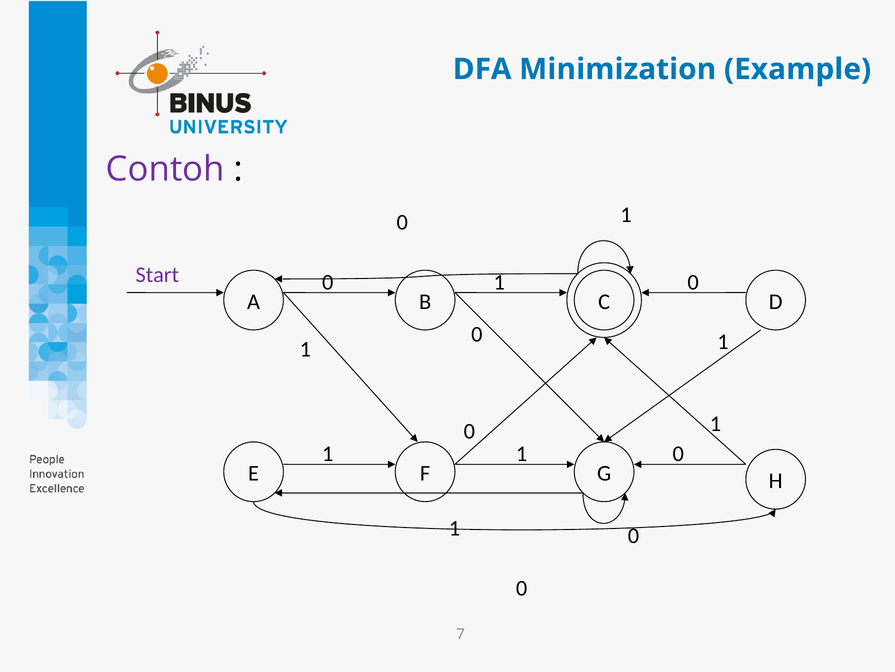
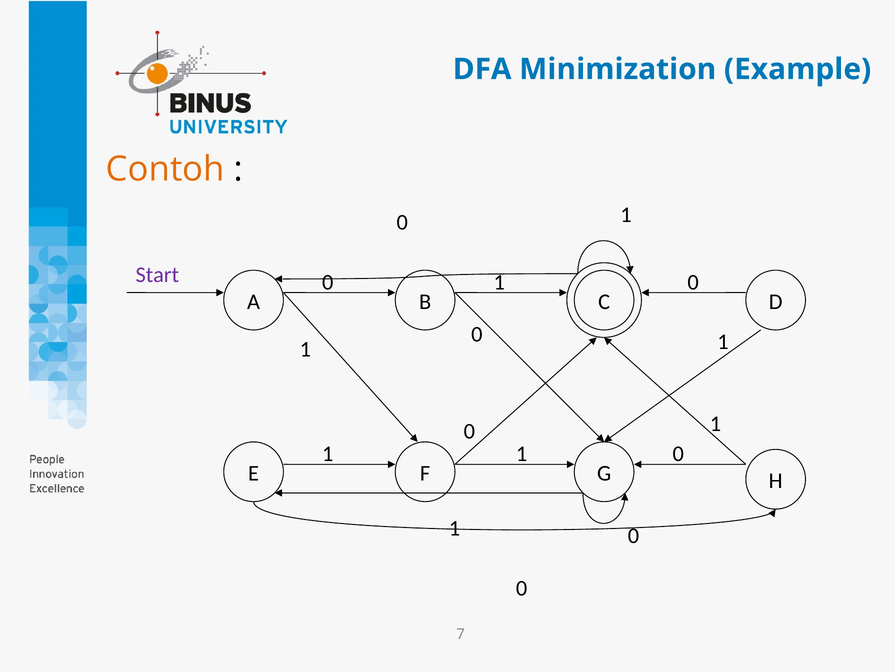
Contoh colour: purple -> orange
